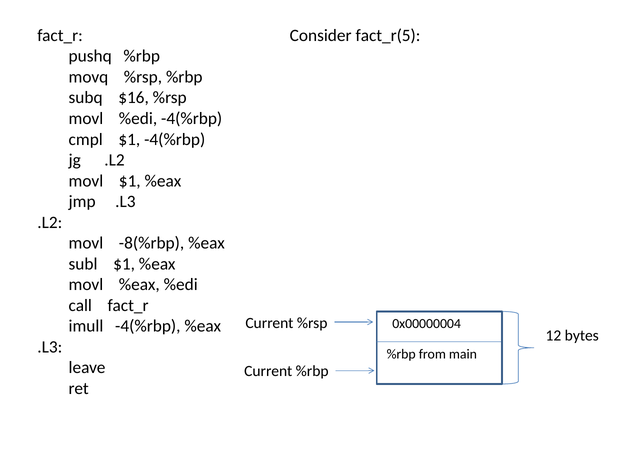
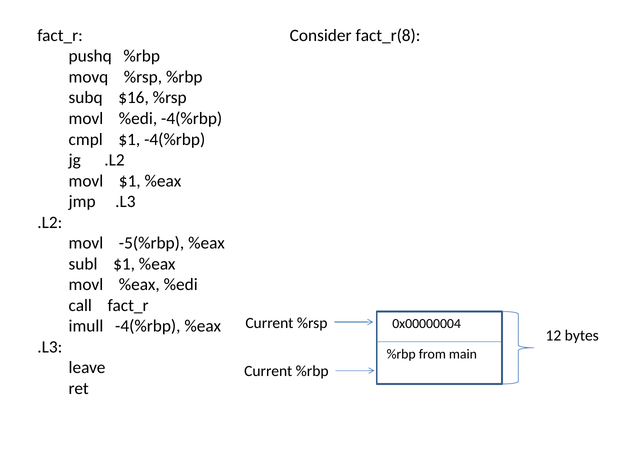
fact_r(5: fact_r(5 -> fact_r(8
-8(%rbp: -8(%rbp -> -5(%rbp
